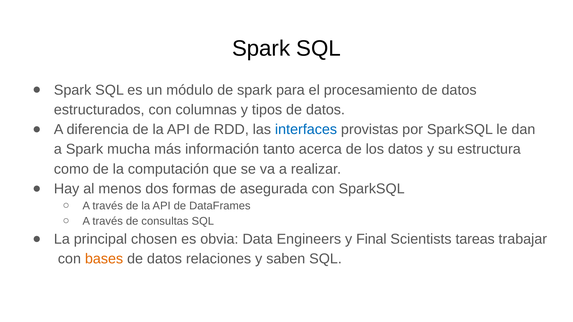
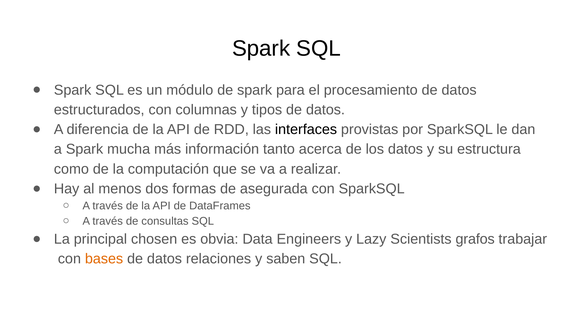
interfaces colour: blue -> black
Final: Final -> Lazy
tareas: tareas -> grafos
